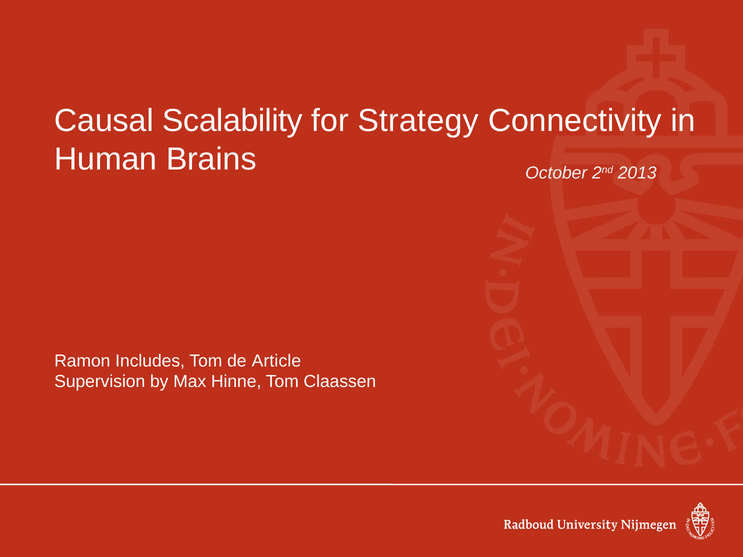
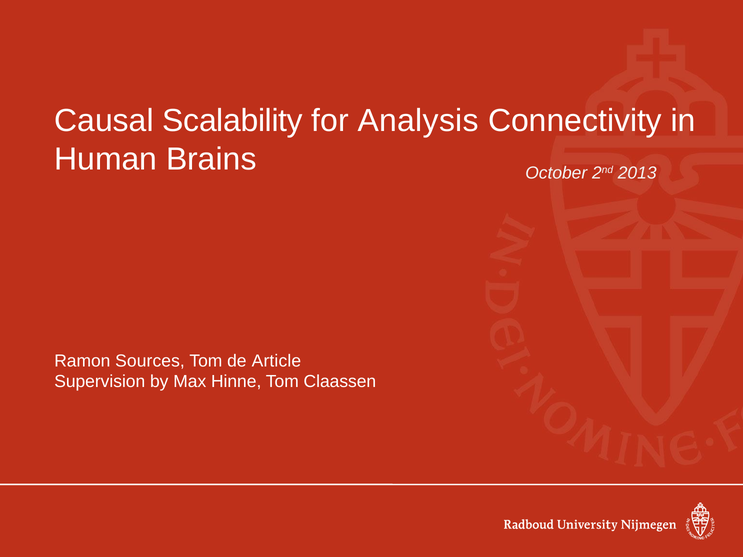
Strategy: Strategy -> Analysis
Includes: Includes -> Sources
